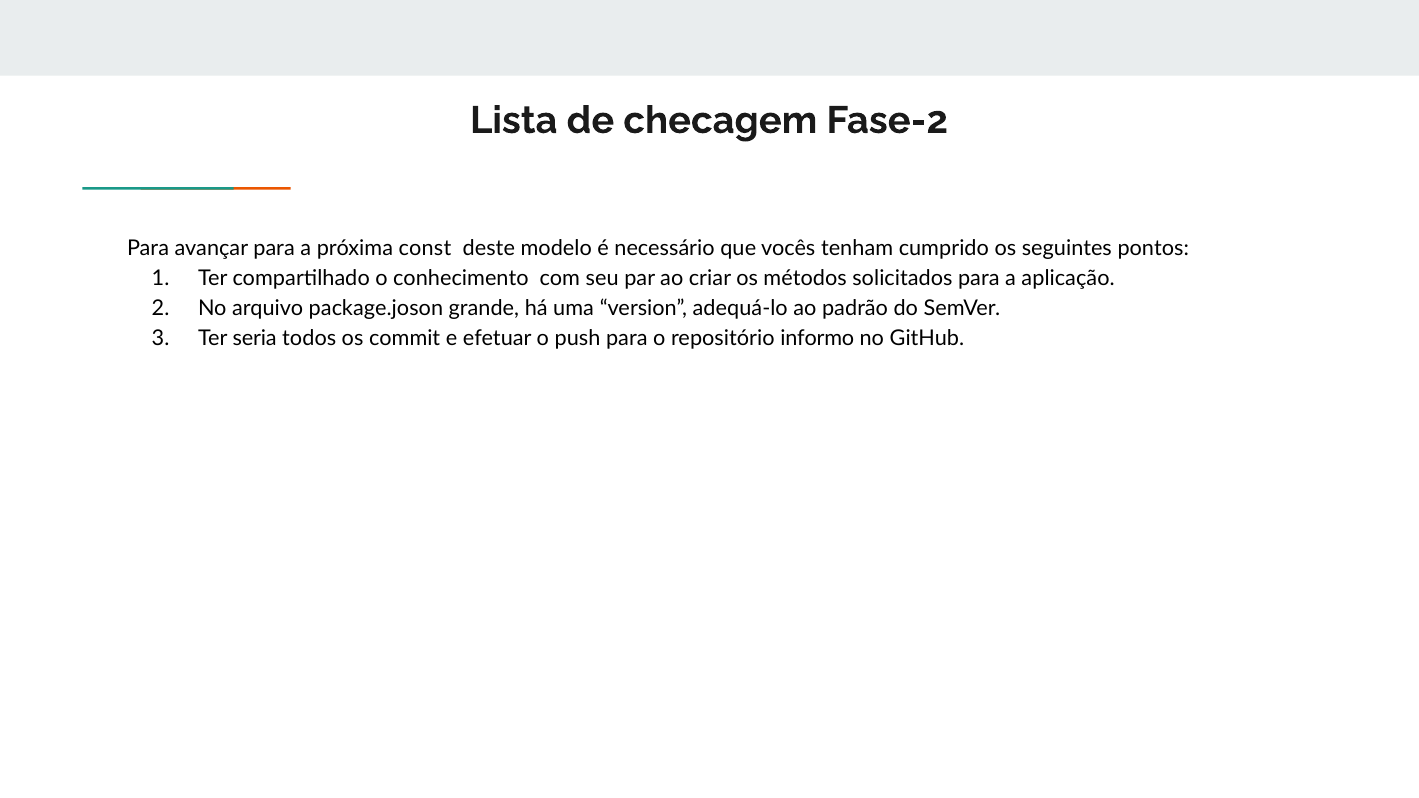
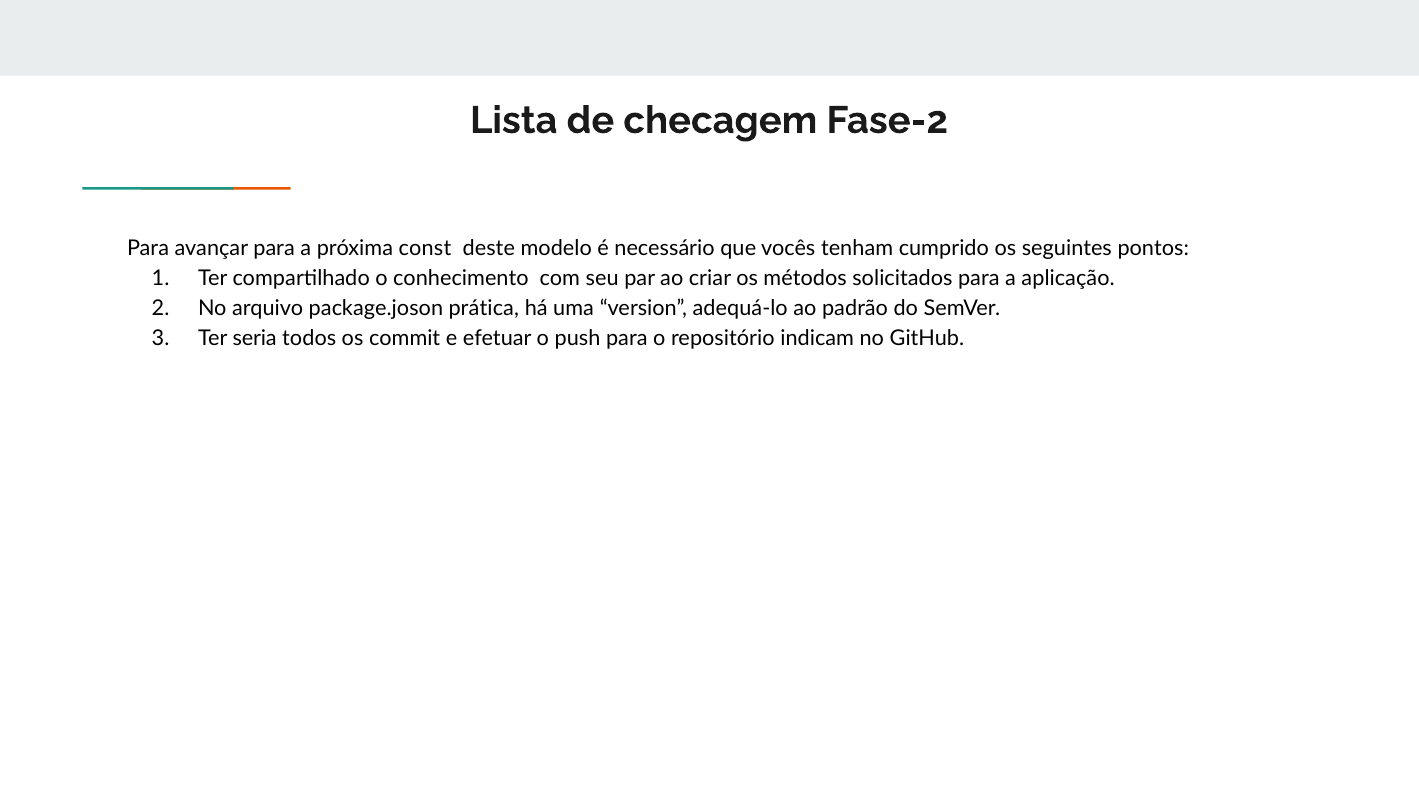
grande: grande -> prática
informo: informo -> indicam
